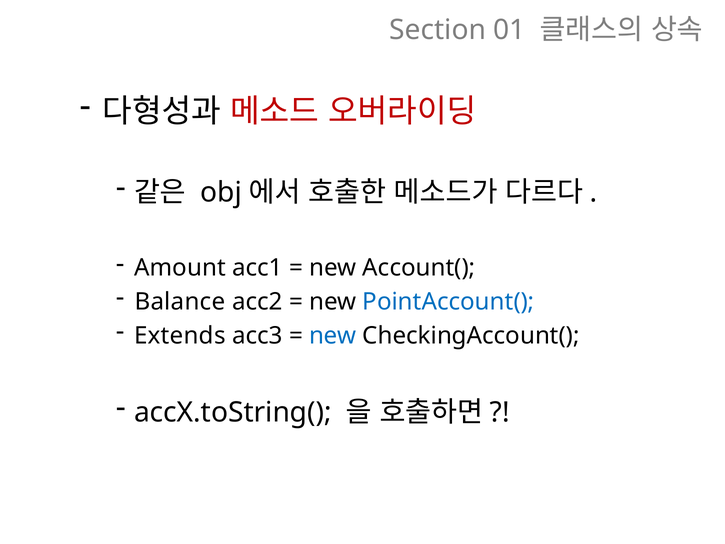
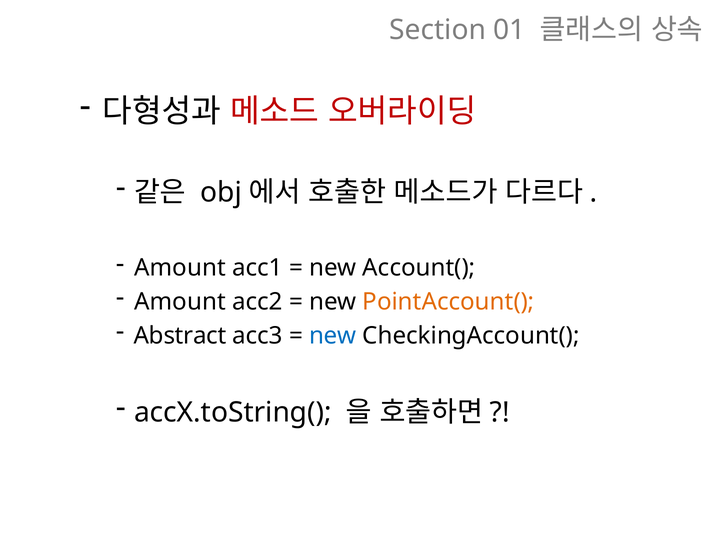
Balance at (180, 302): Balance -> Amount
PointAccount( colour: blue -> orange
Extends: Extends -> Abstract
